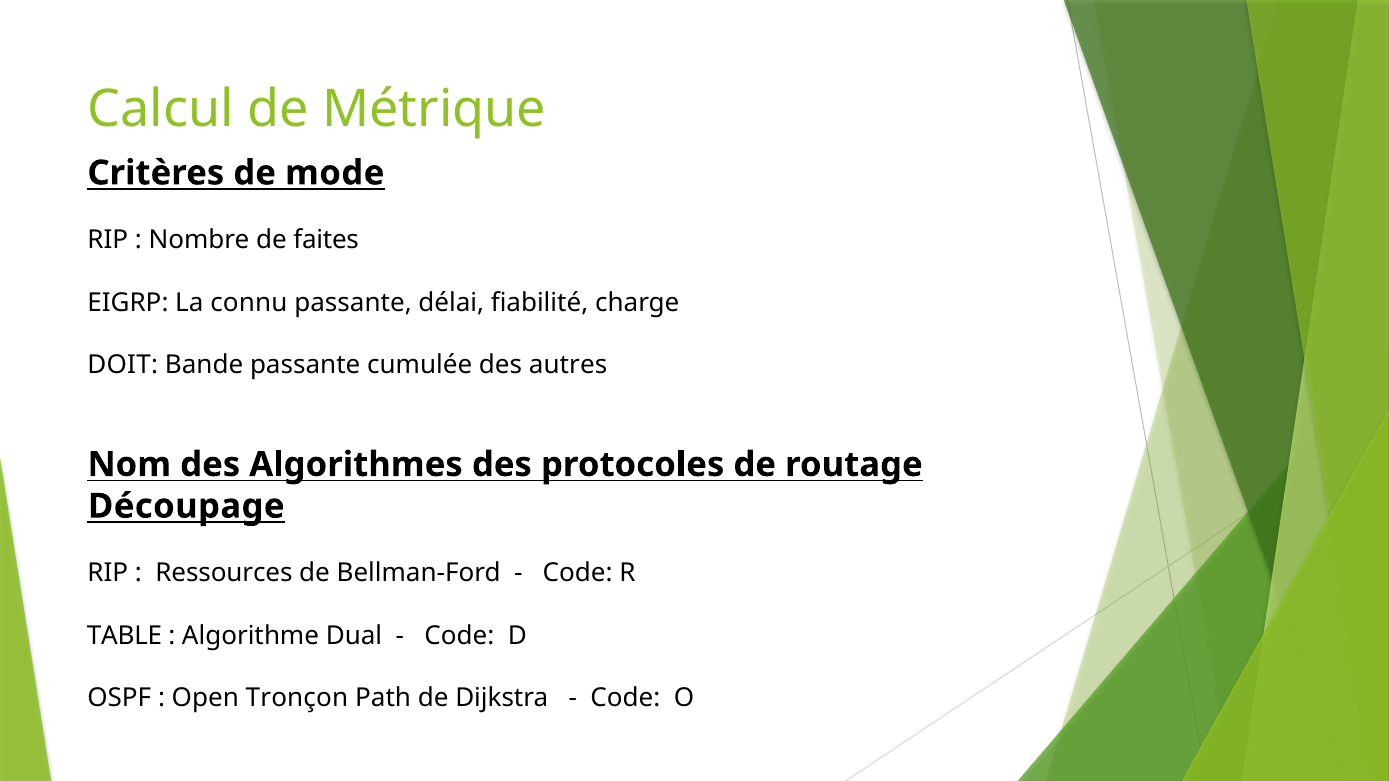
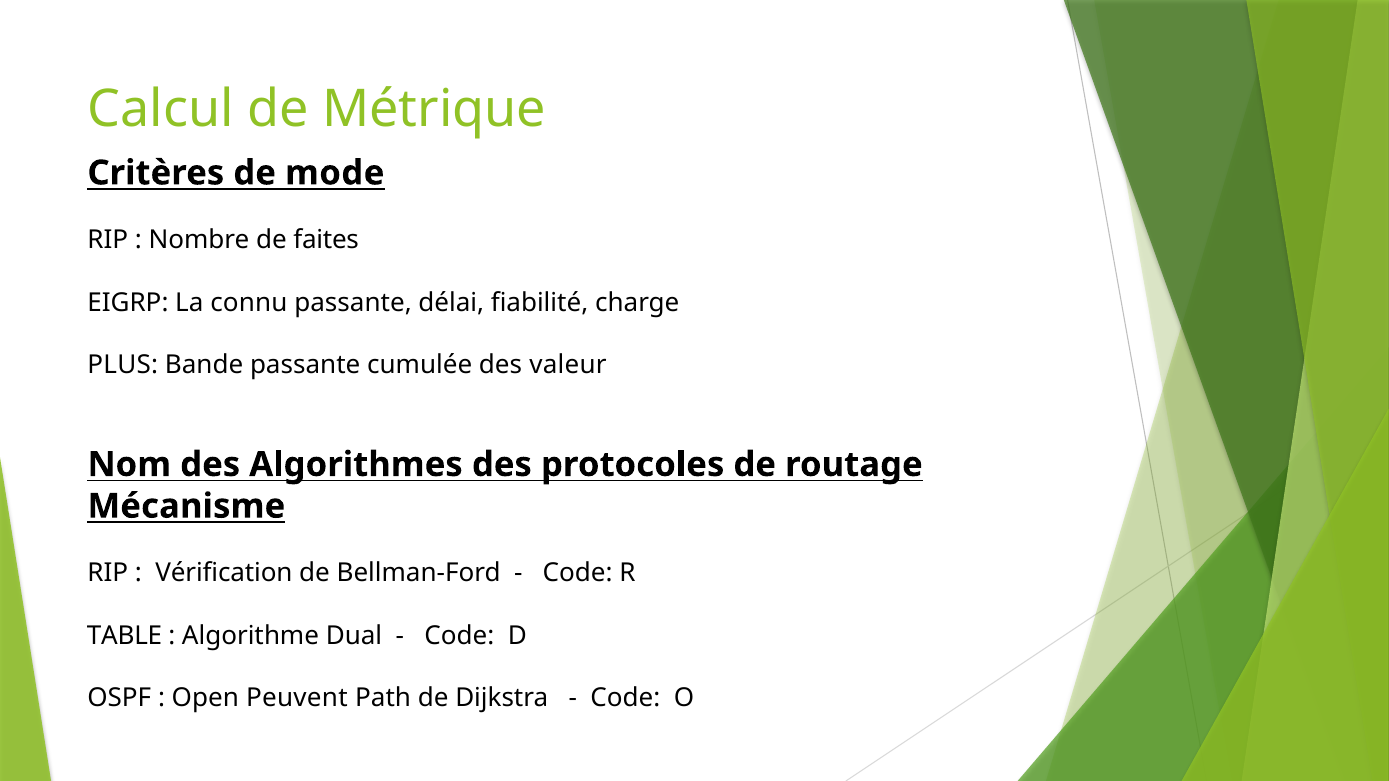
DOIT: DOIT -> PLUS
autres: autres -> valeur
Découpage: Découpage -> Mécanisme
Ressources: Ressources -> Vérification
Tronçon: Tronçon -> Peuvent
